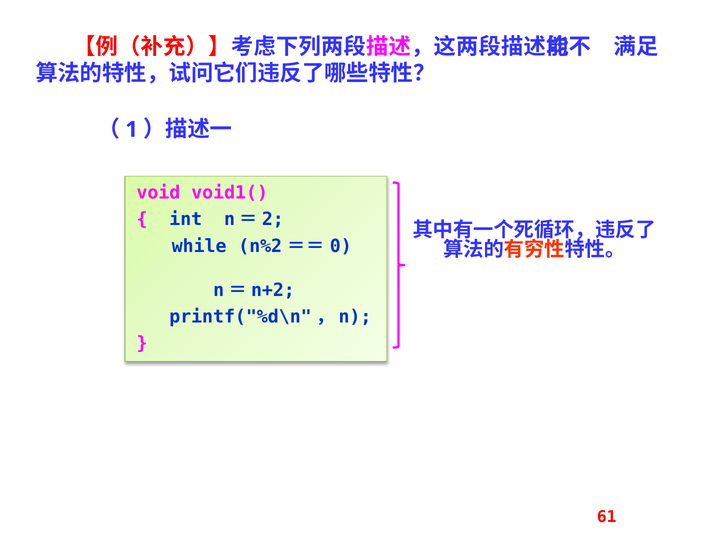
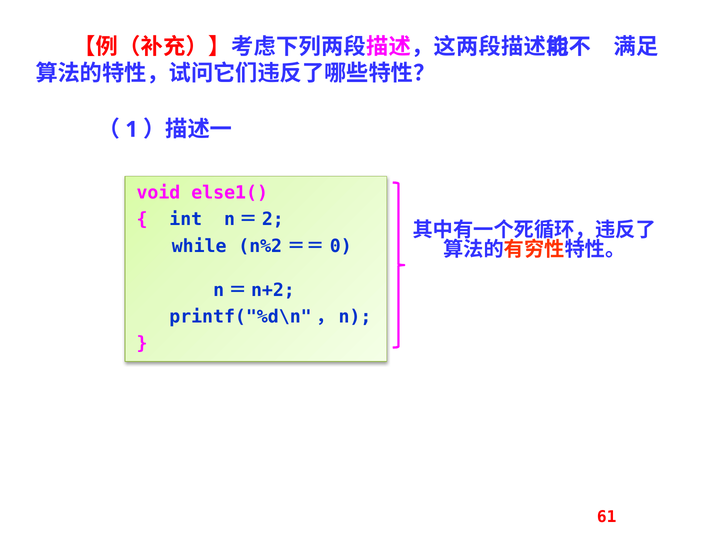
void1(: void1( -> else1(
